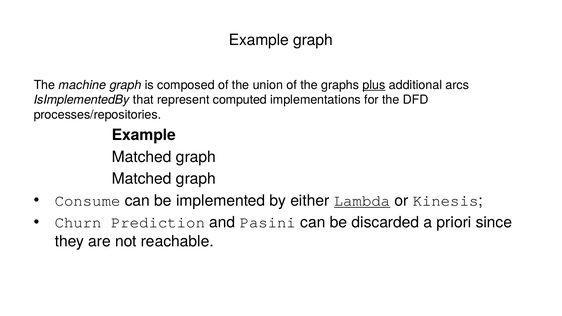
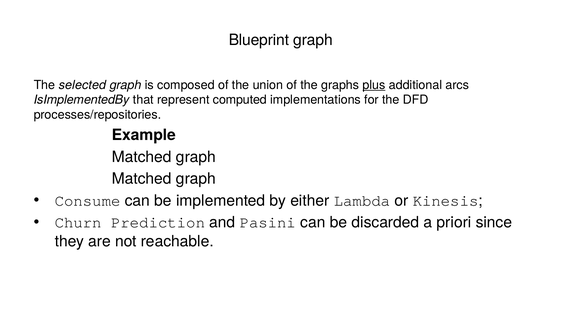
Example at (259, 40): Example -> Blueprint
machine: machine -> selected
Lambda underline: present -> none
